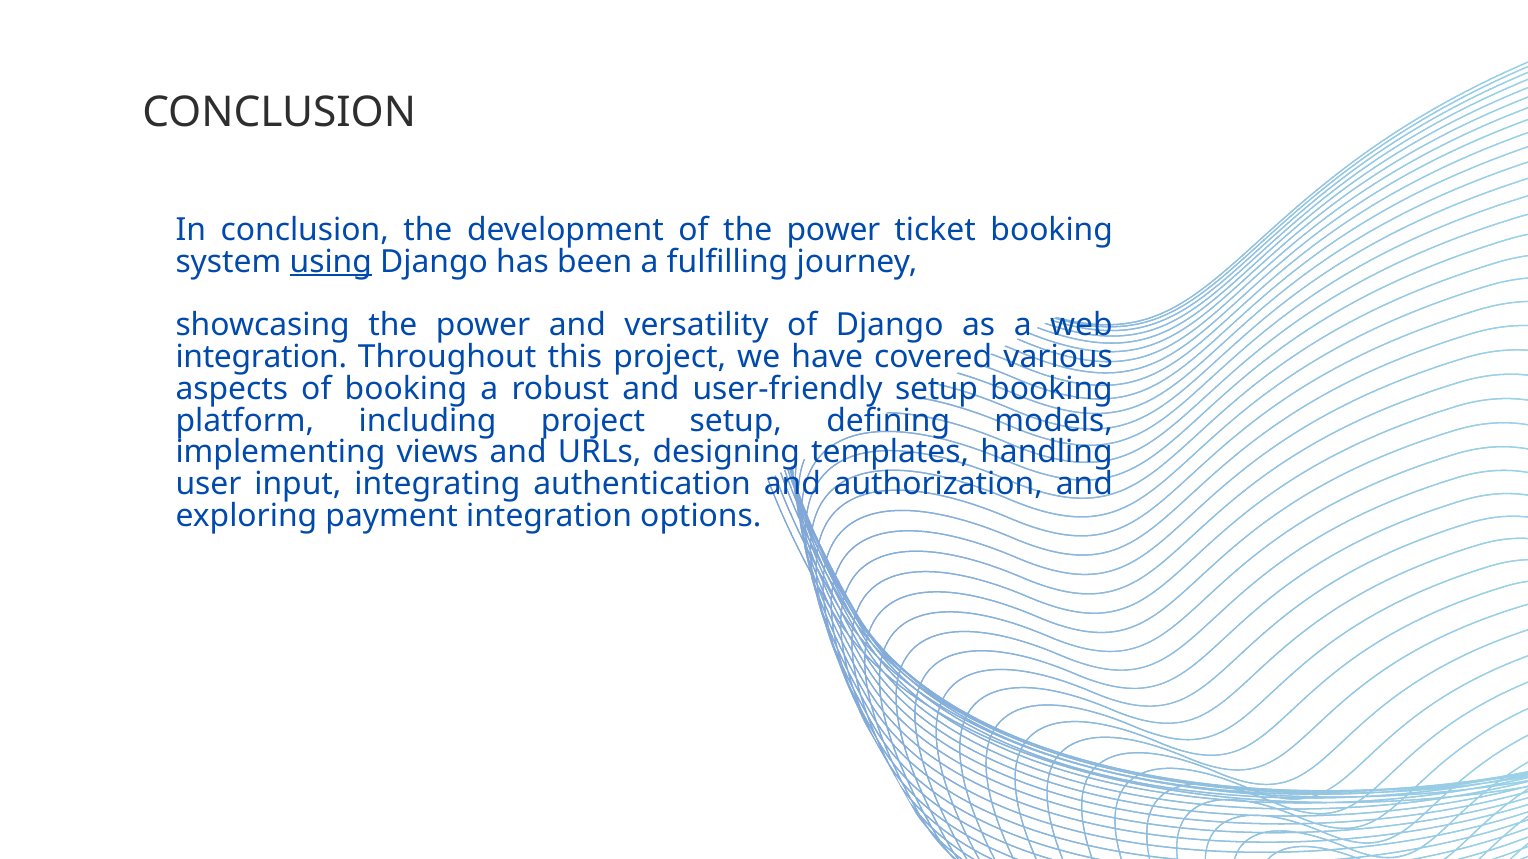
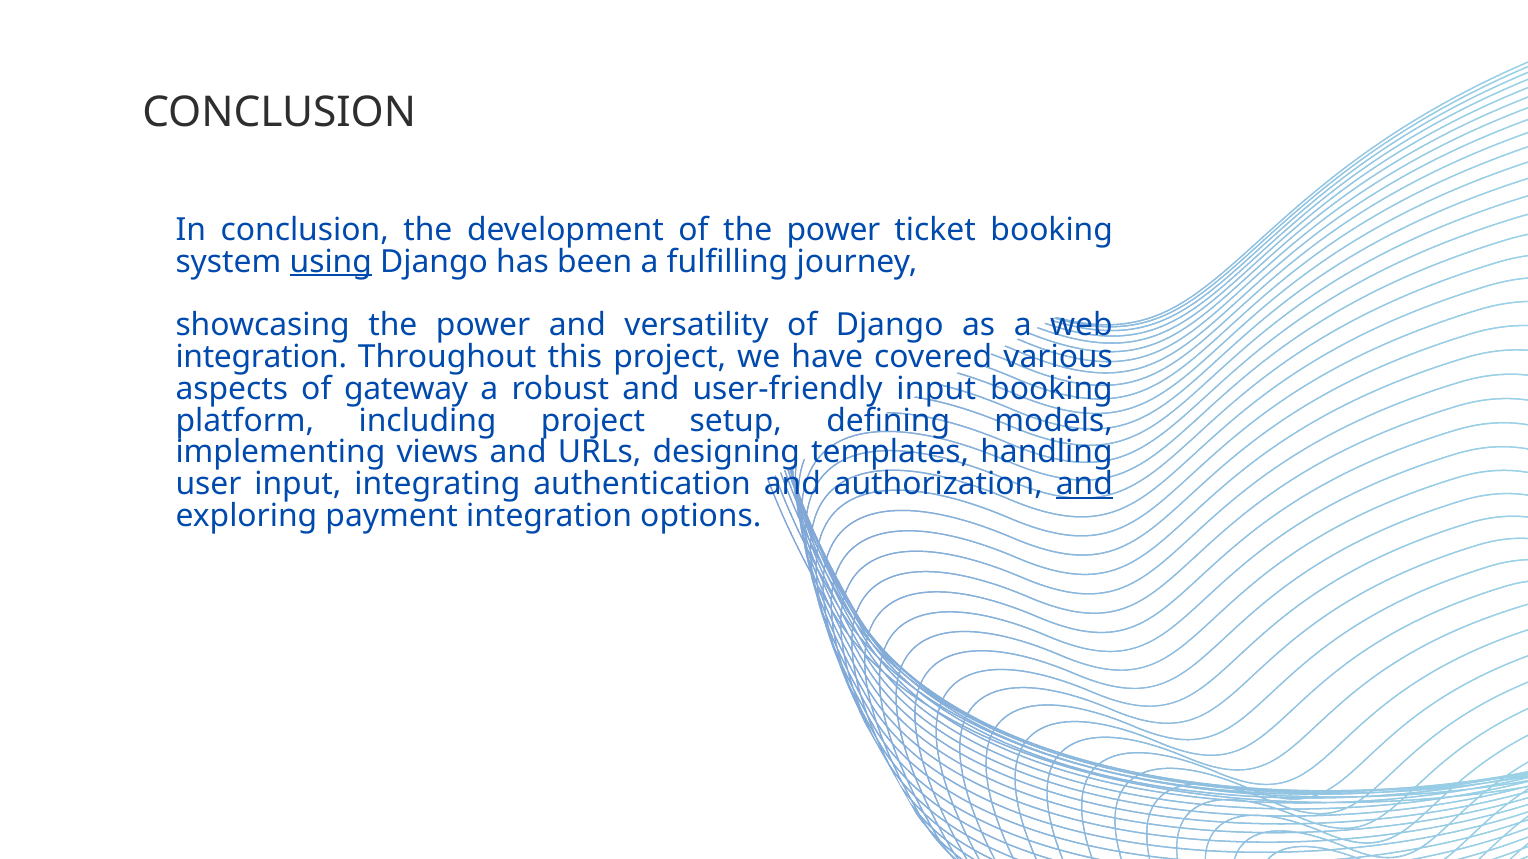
of booking: booking -> gateway
user-friendly setup: setup -> input
and at (1084, 485) underline: none -> present
